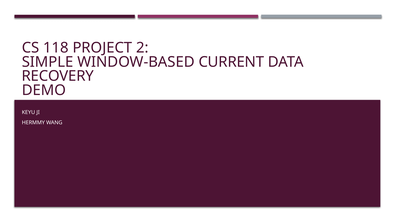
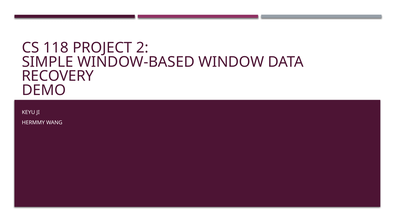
CURRENT: CURRENT -> WINDOW
